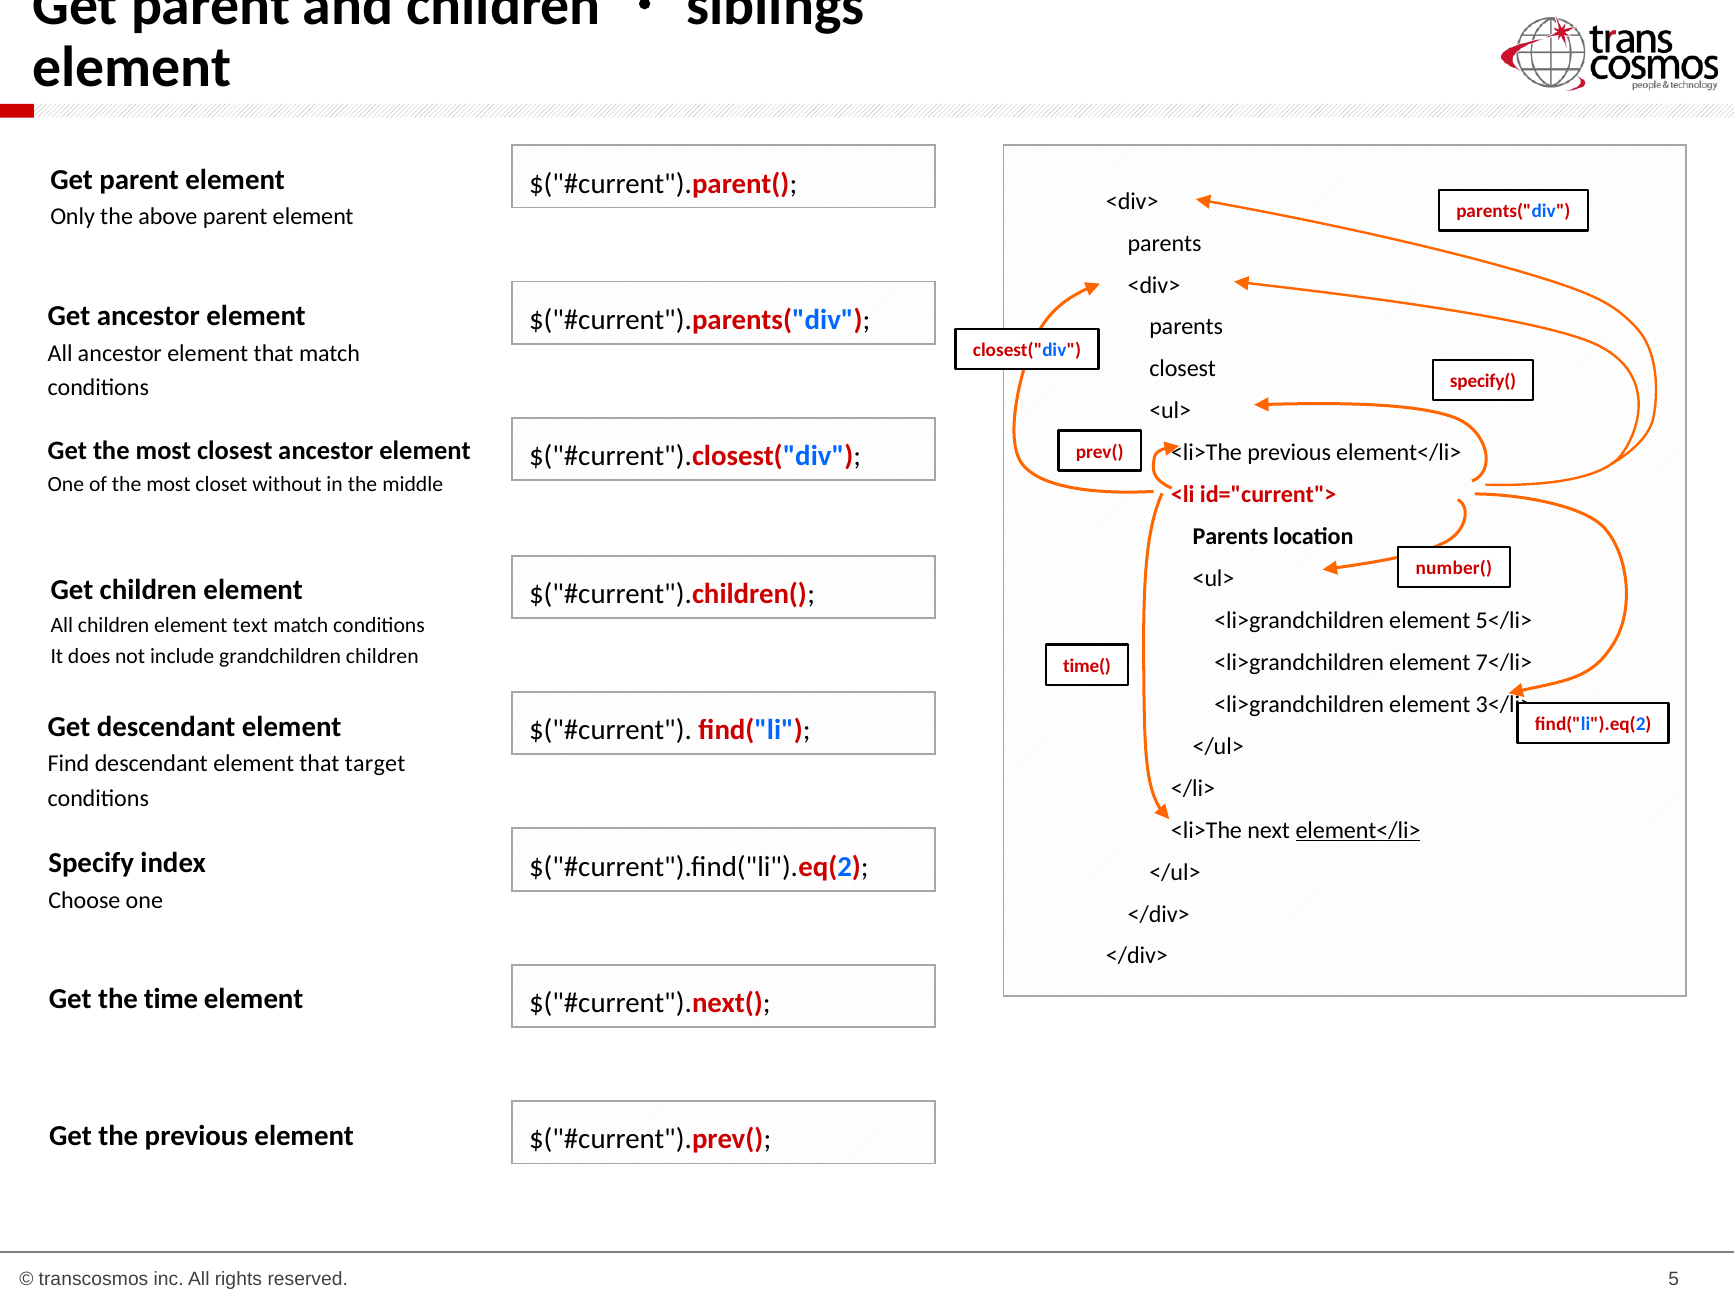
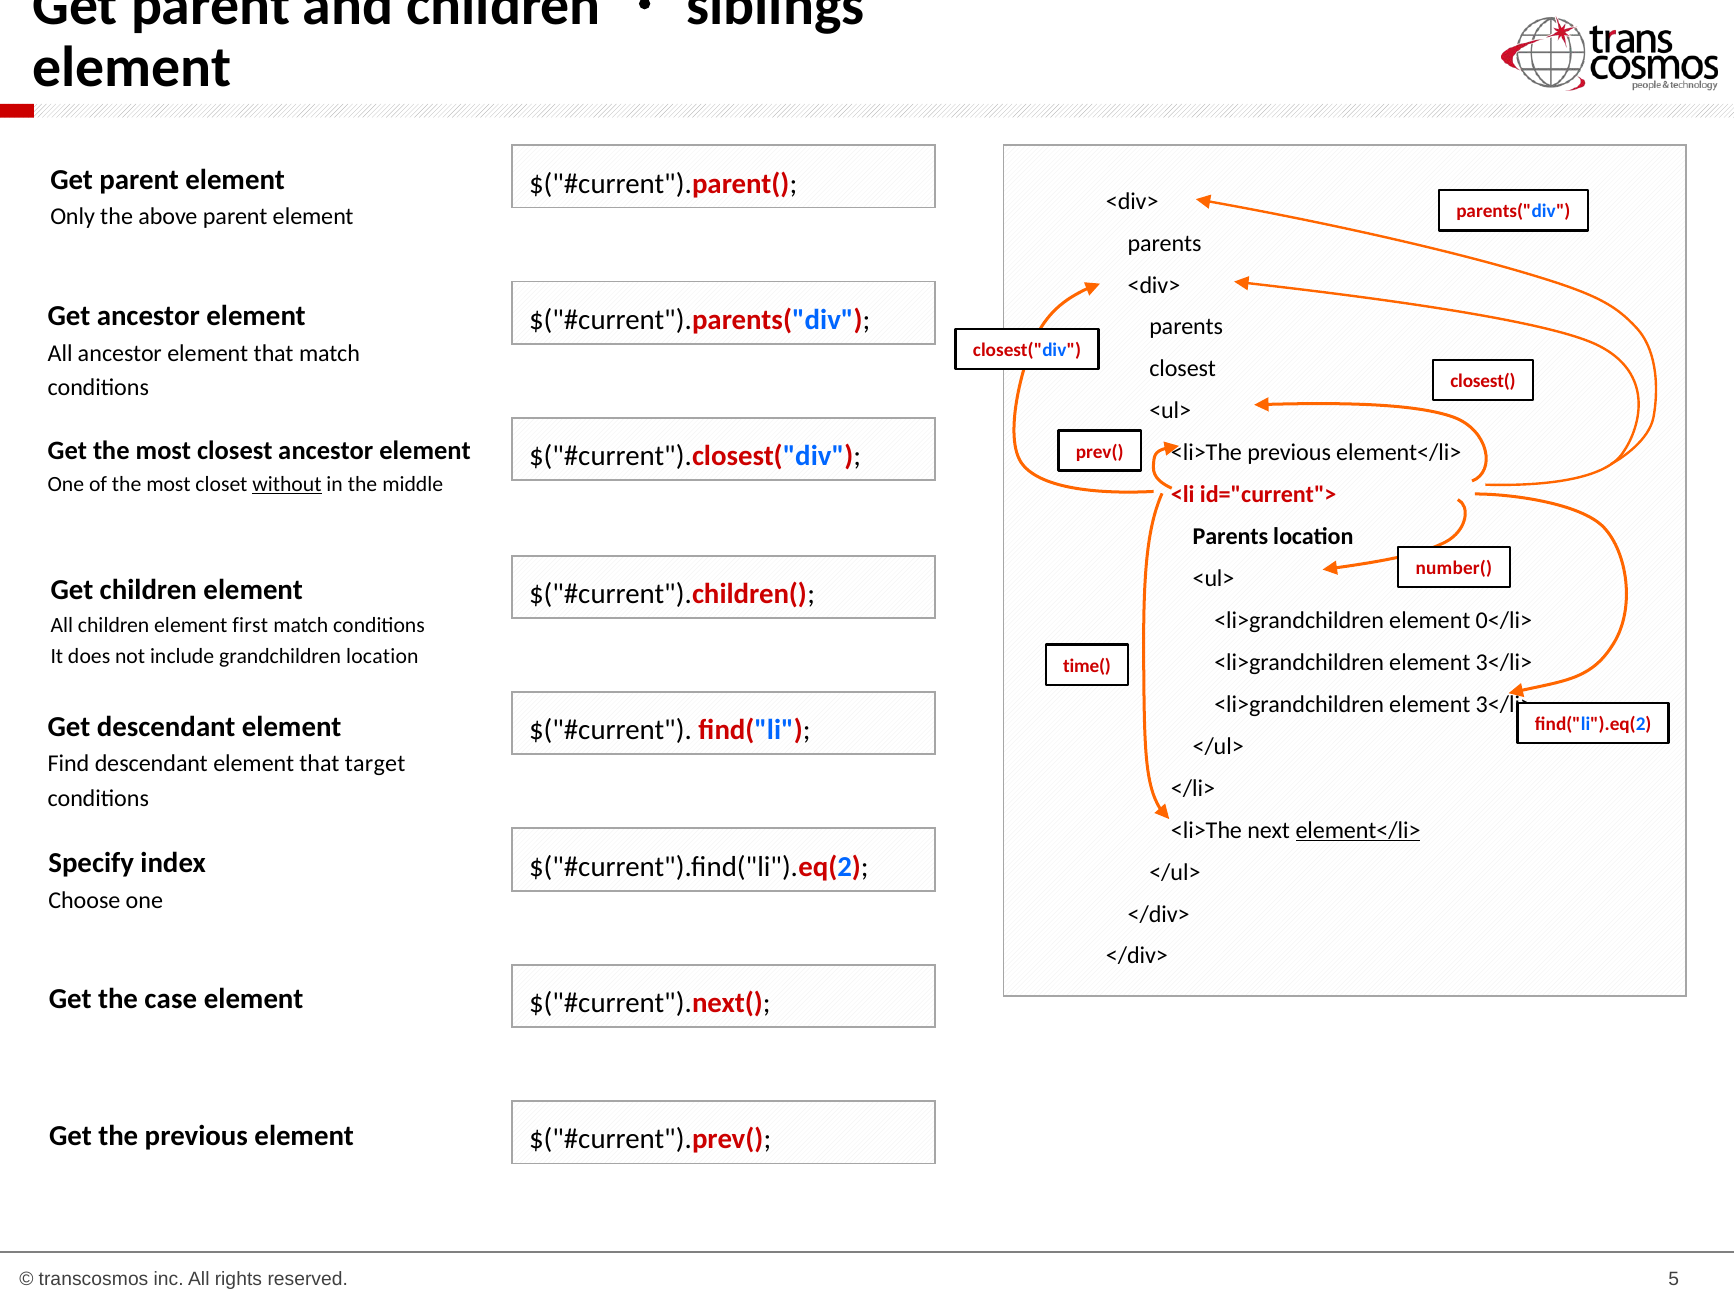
specify(: specify( -> closest(
without underline: none -> present
5</li>: 5</li> -> 0</li>
text: text -> first
grandchildren children: children -> location
7</li> at (1504, 662): 7</li> -> 3</li>
time: time -> case
